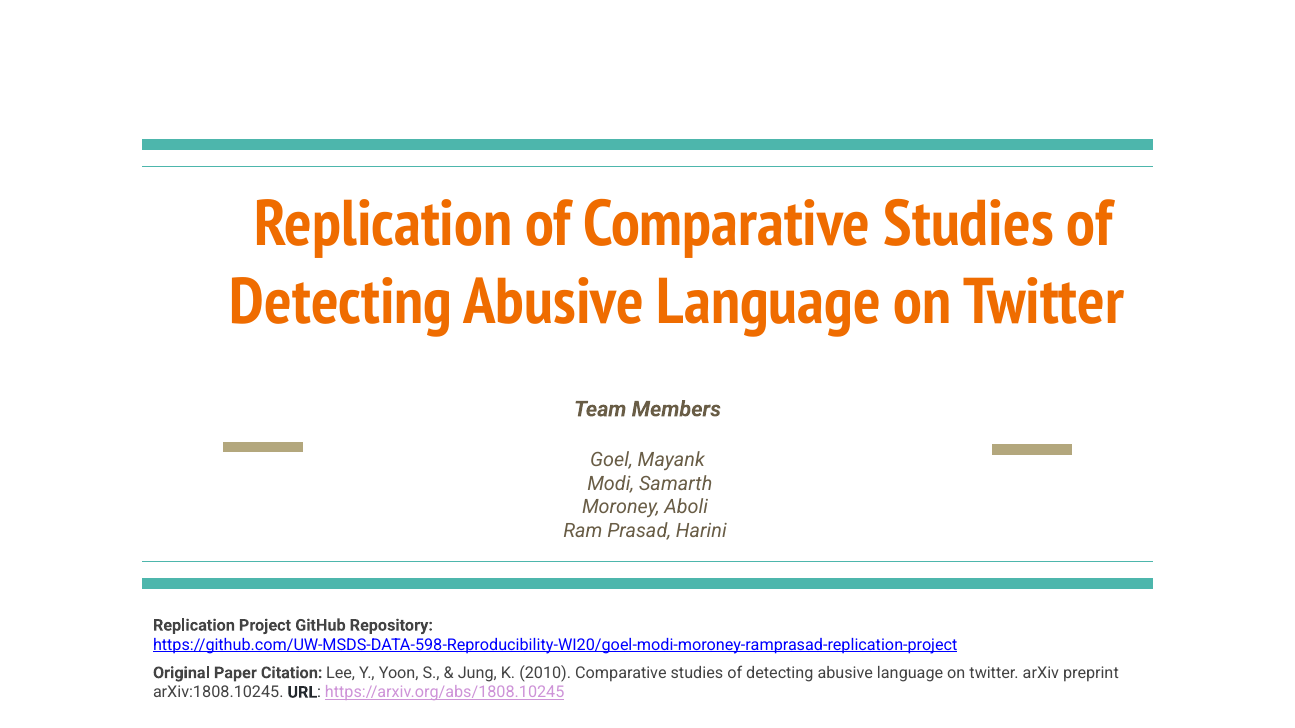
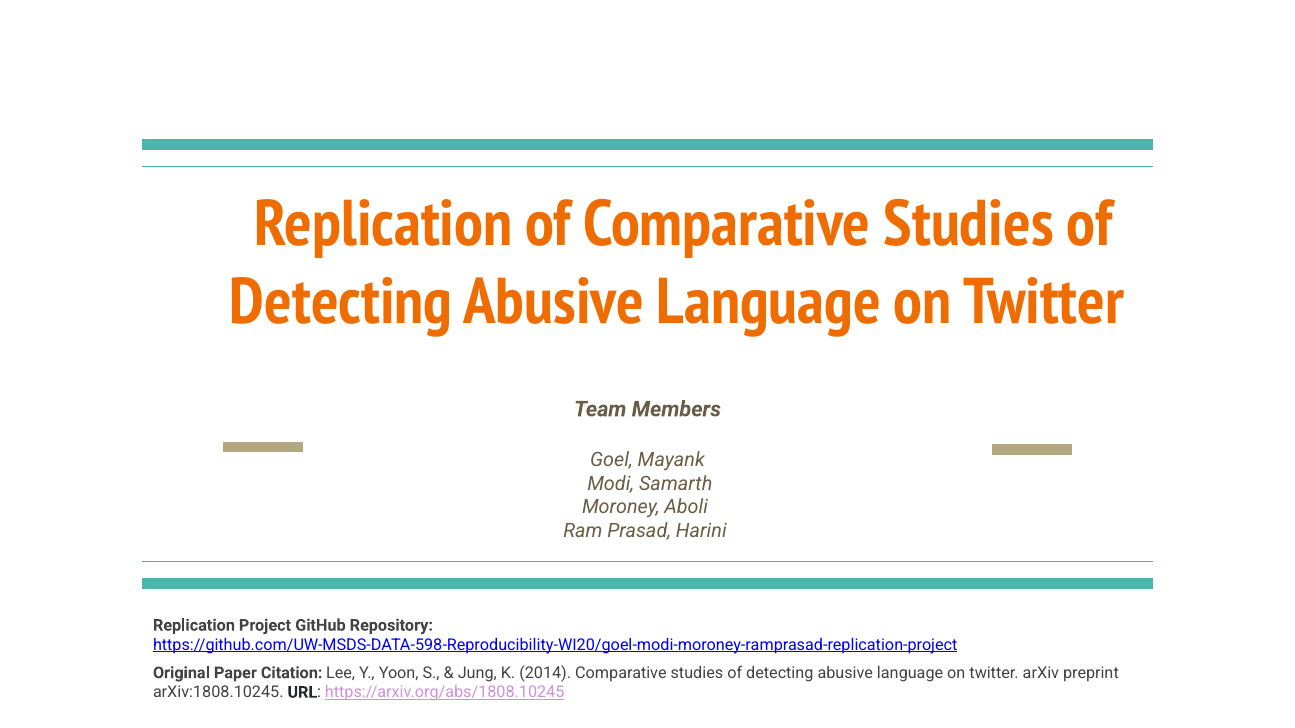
2010: 2010 -> 2014
